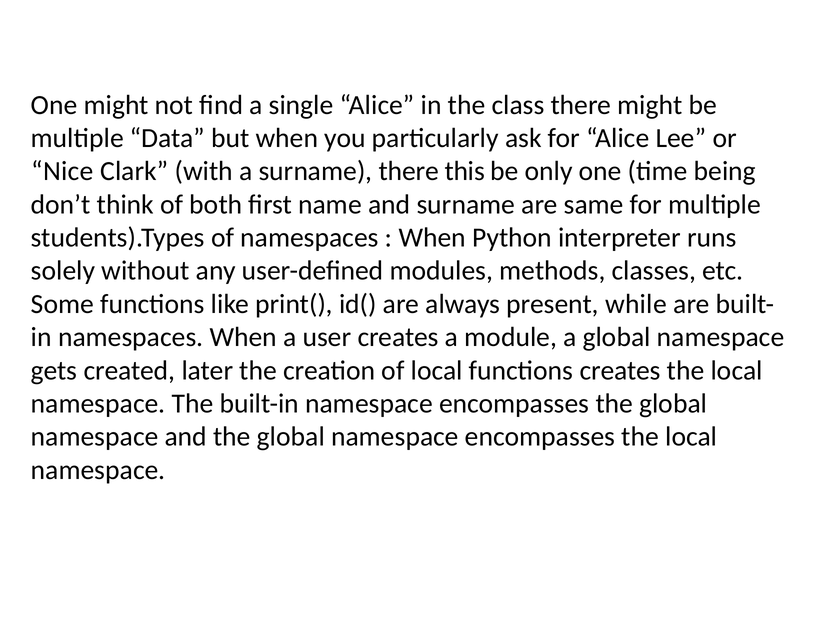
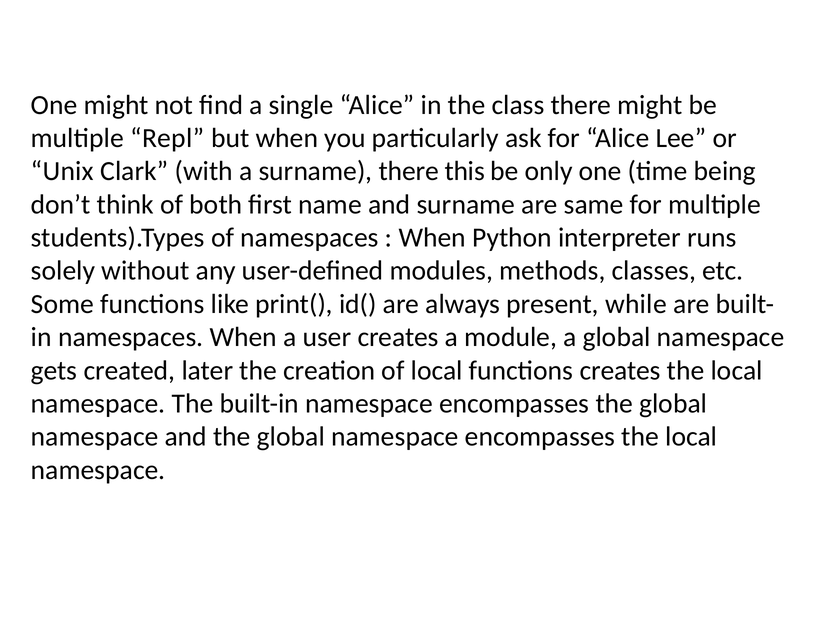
Data: Data -> Repl
Nice: Nice -> Unix
